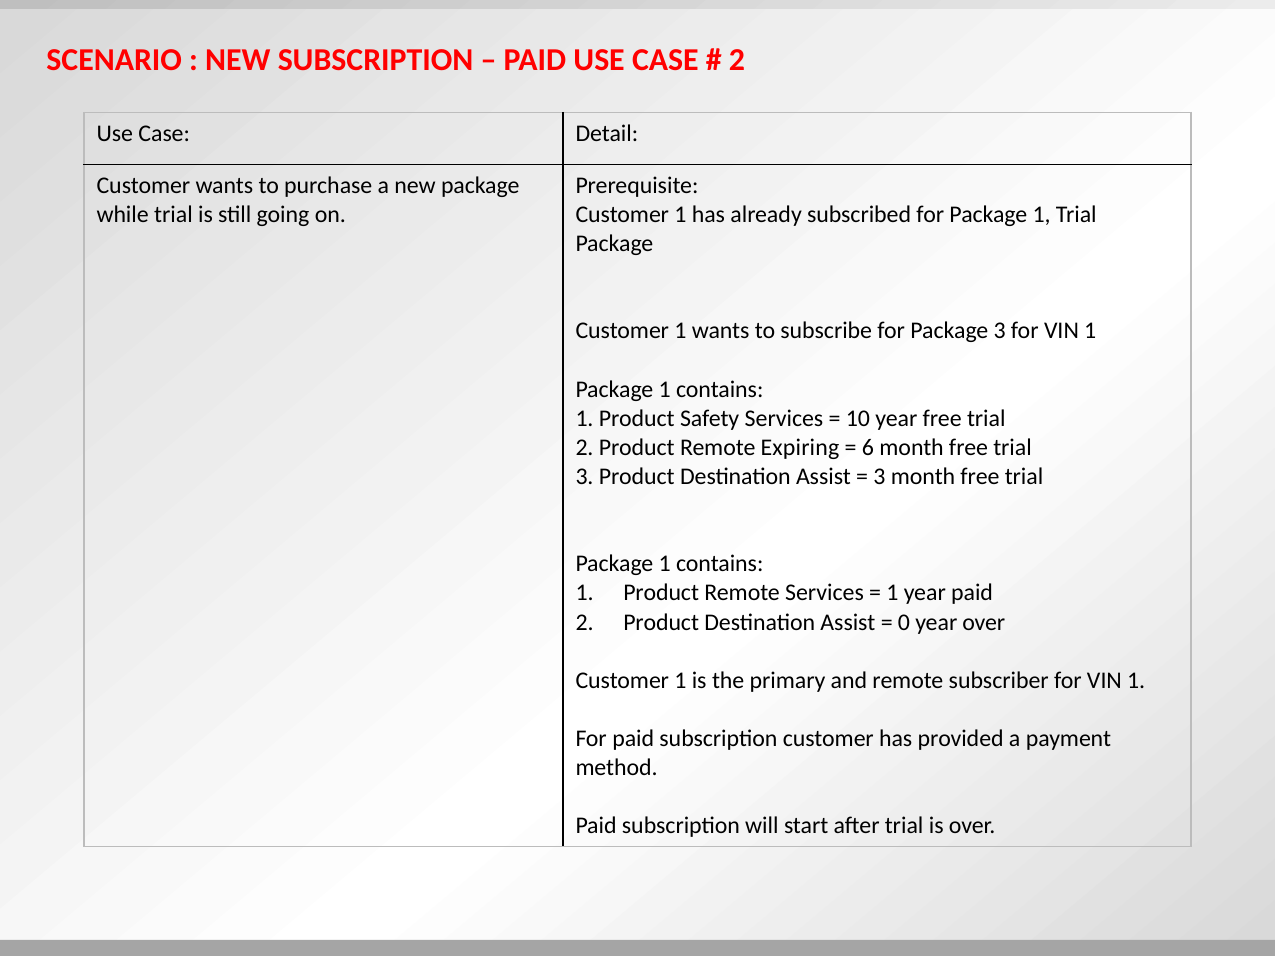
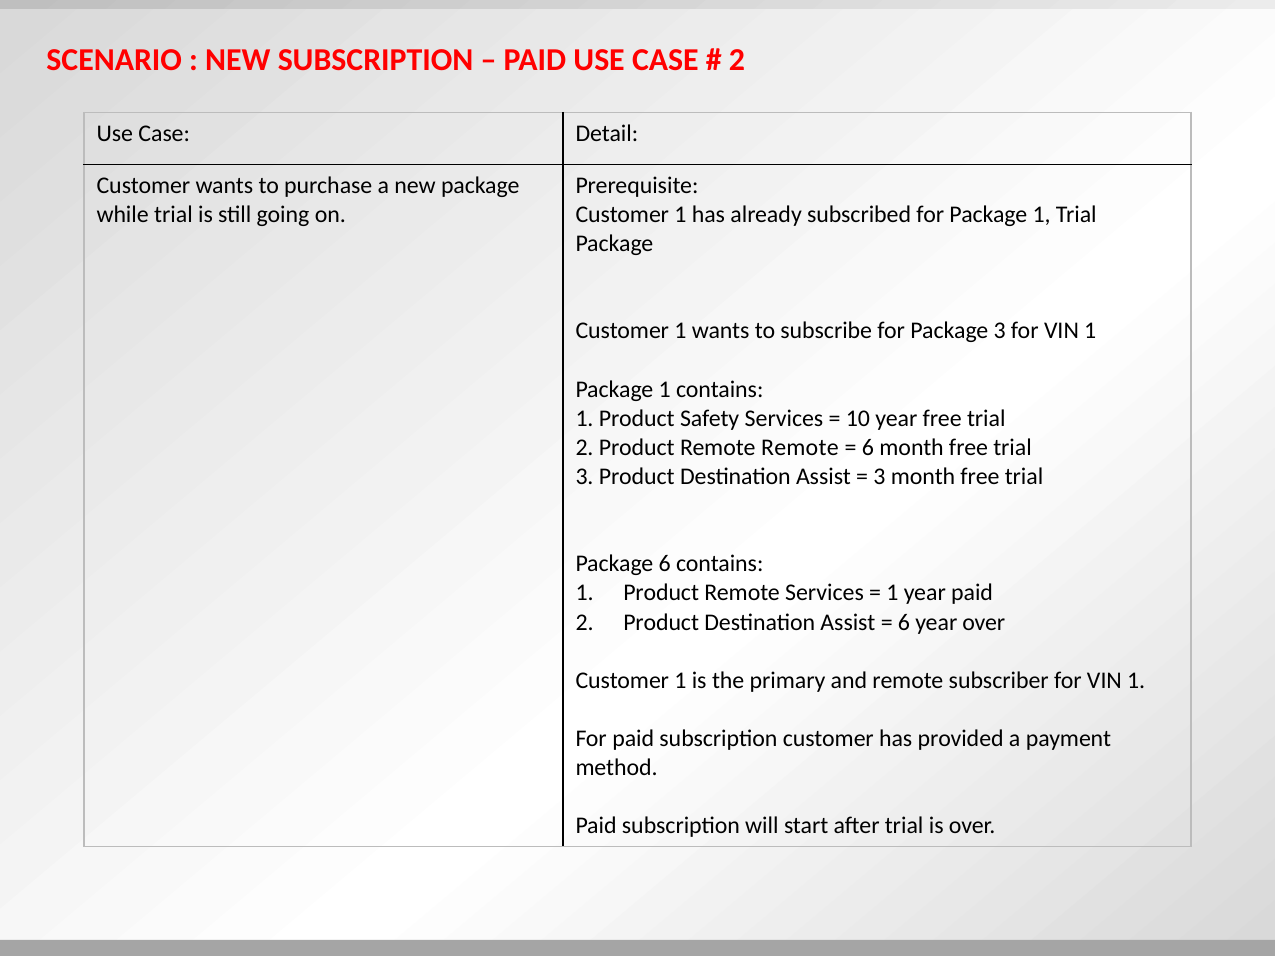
Remote Expiring: Expiring -> Remote
1 at (665, 564): 1 -> 6
0 at (904, 622): 0 -> 6
